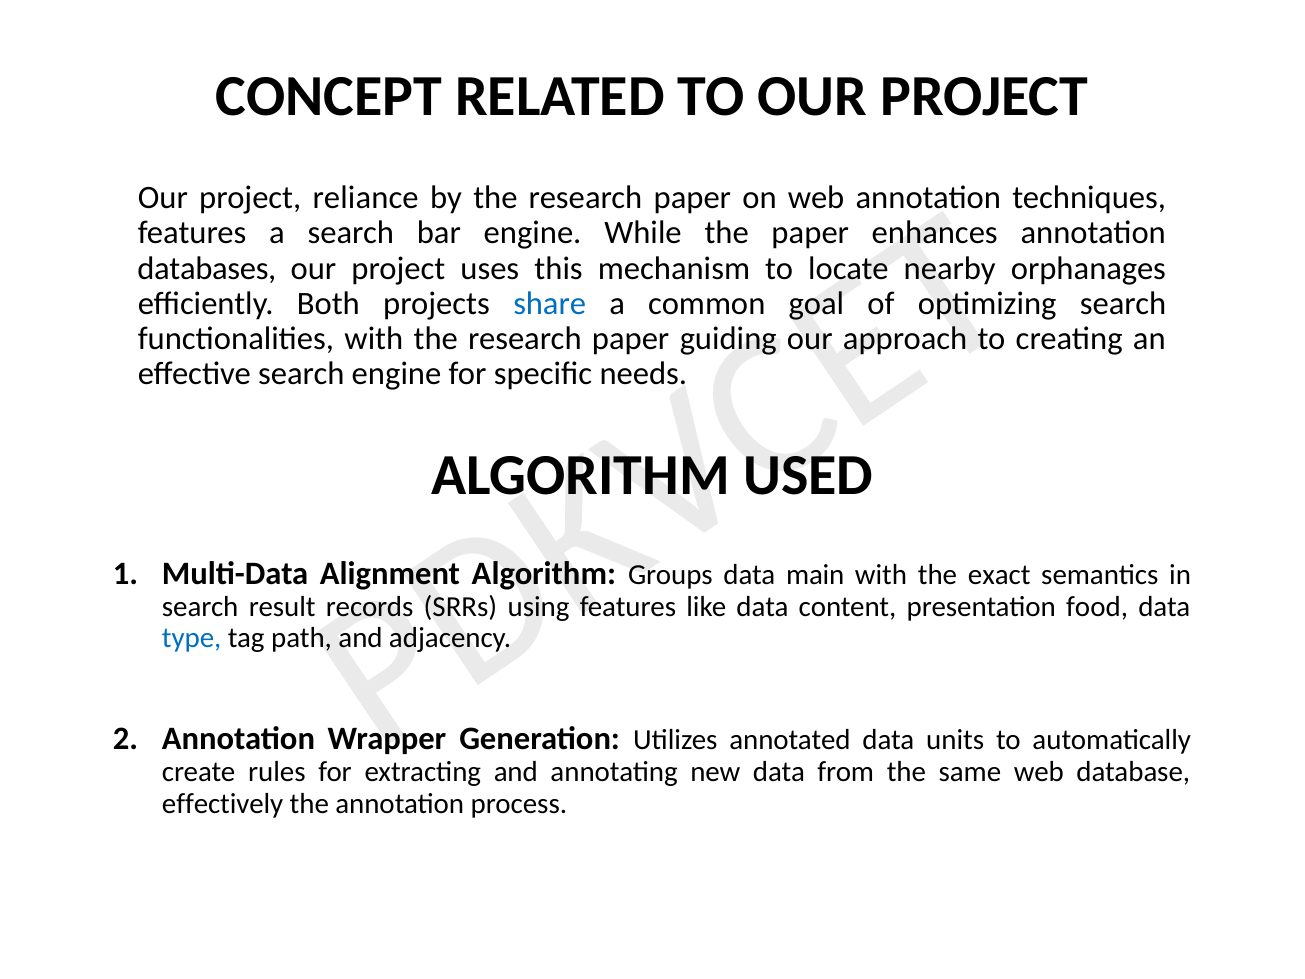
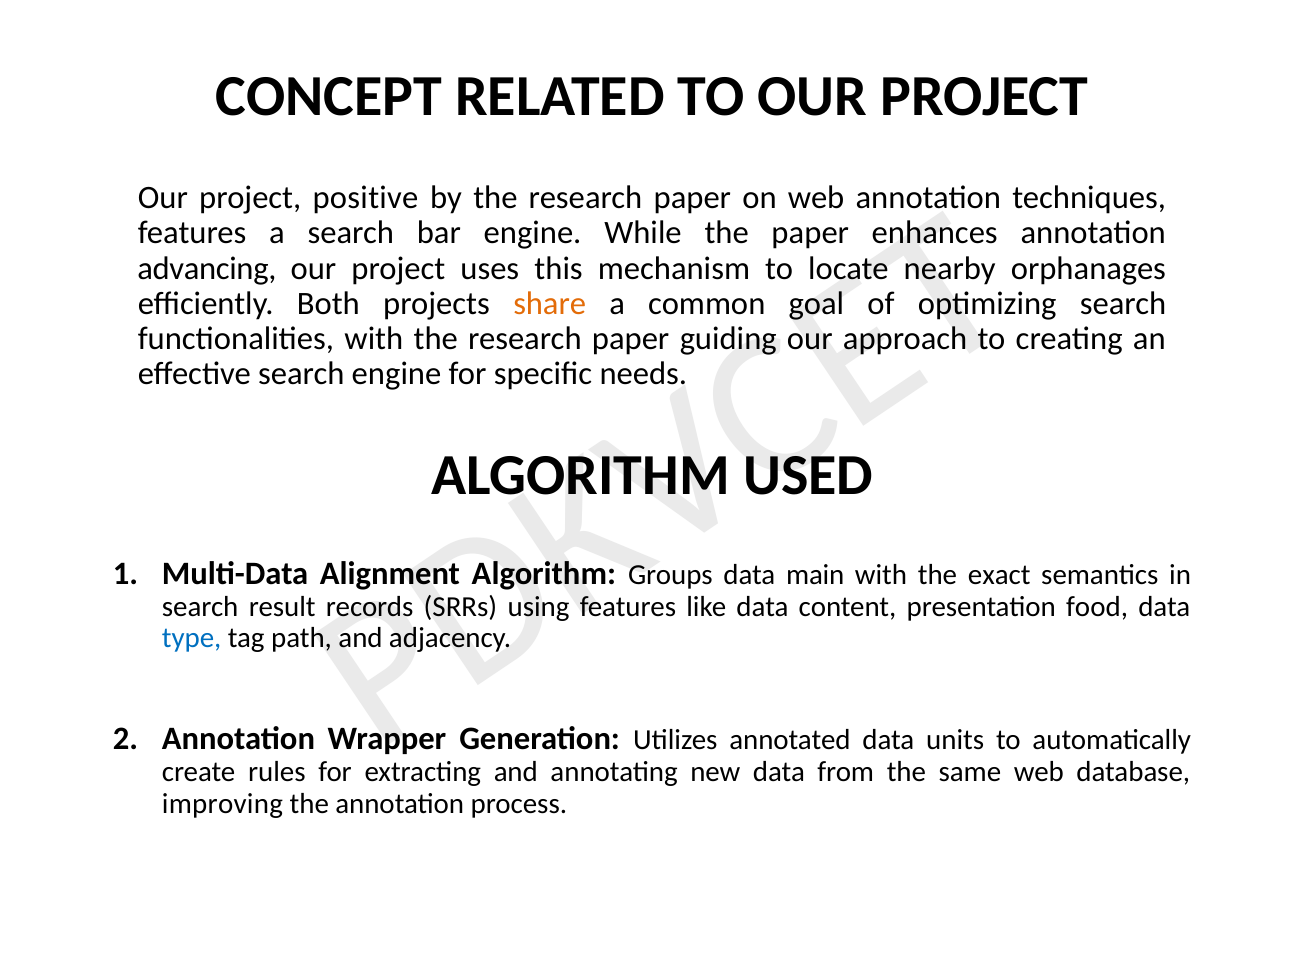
reliance: reliance -> positive
databases: databases -> advancing
share colour: blue -> orange
effectively: effectively -> improving
